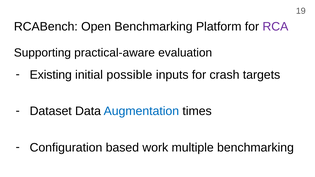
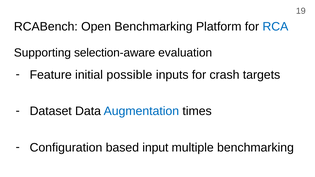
RCA colour: purple -> blue
practical-aware: practical-aware -> selection-aware
Existing: Existing -> Feature
work: work -> input
